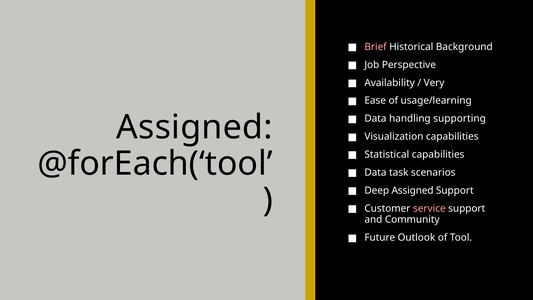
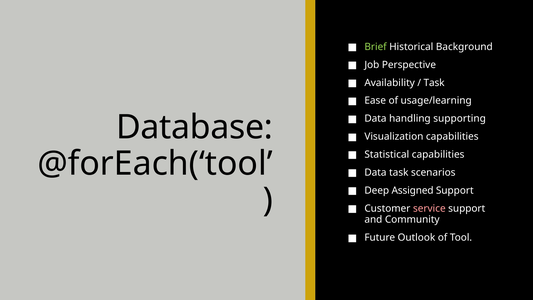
Brief colour: pink -> light green
Very at (434, 83): Very -> Task
Assigned at (194, 127): Assigned -> Database
